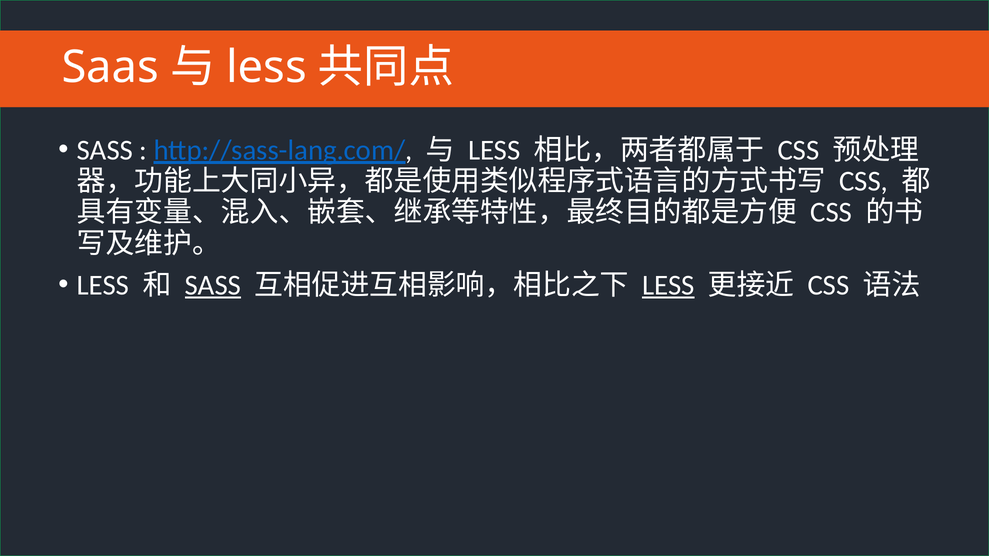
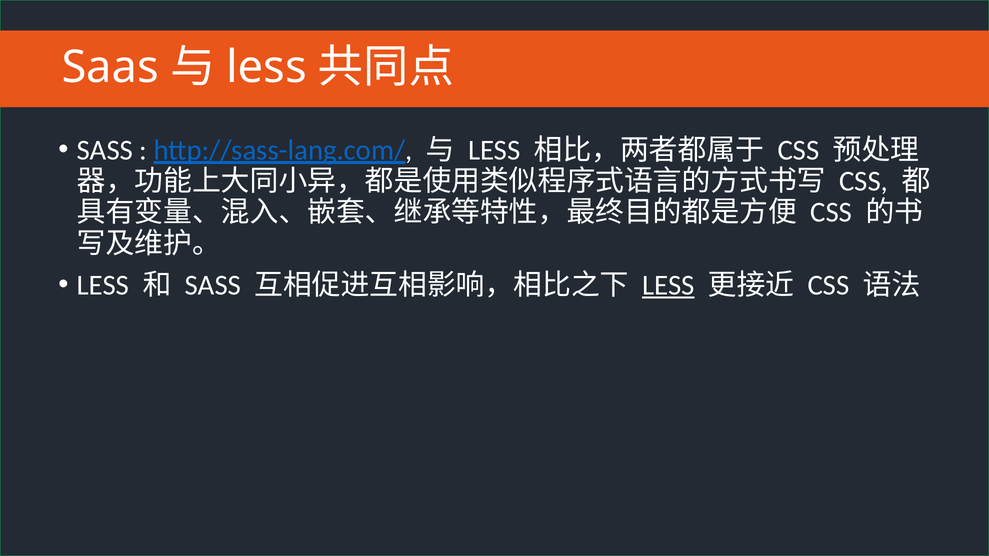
SASS at (213, 285) underline: present -> none
